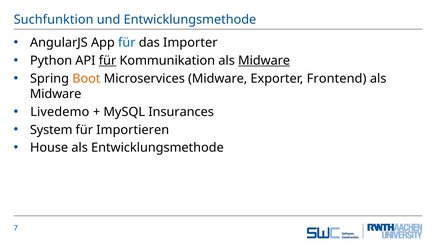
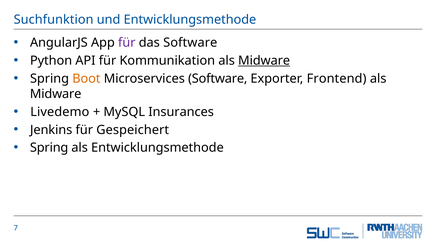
für at (127, 43) colour: blue -> purple
das Importer: Importer -> Software
für at (108, 61) underline: present -> none
Microservices Midware: Midware -> Software
System: System -> Jenkins
Importieren: Importieren -> Gespeichert
House at (49, 148): House -> Spring
